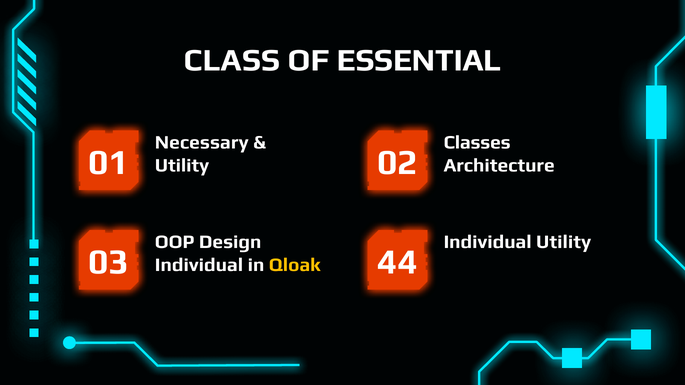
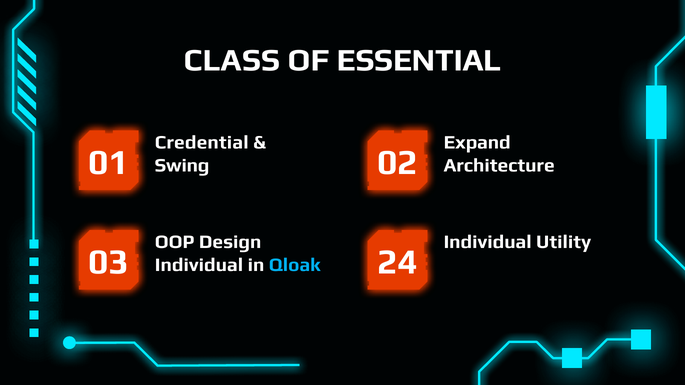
Necessary: Necessary -> Credential
Classes: Classes -> Expand
Utility at (182, 165): Utility -> Swing
44: 44 -> 24
Qloak colour: yellow -> light blue
